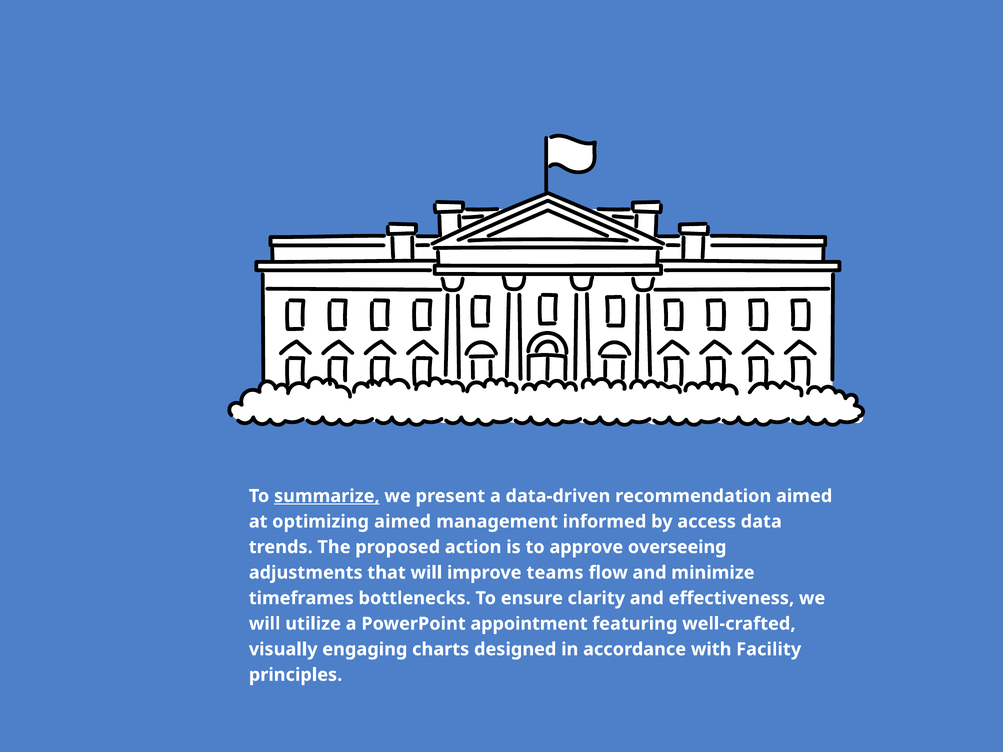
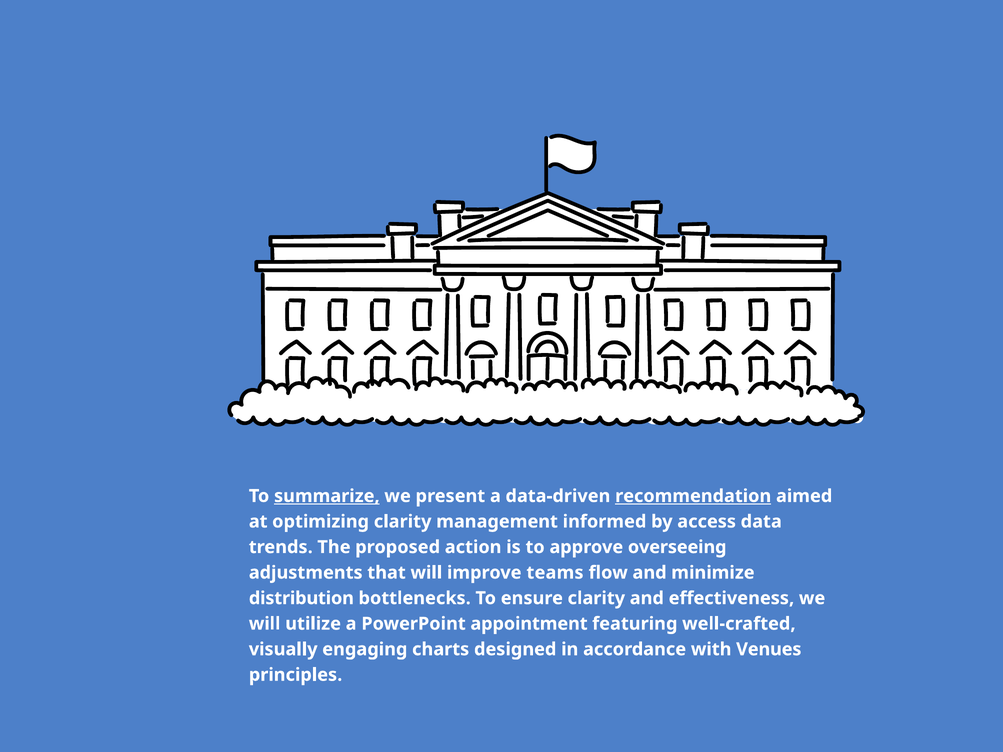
recommendation underline: none -> present
optimizing aimed: aimed -> clarity
timeframes: timeframes -> distribution
Facility: Facility -> Venues
